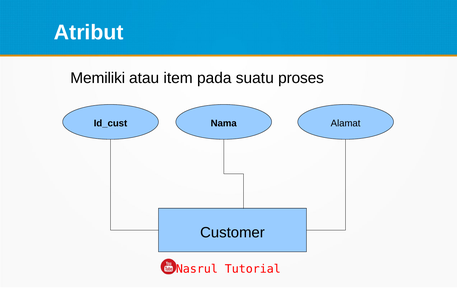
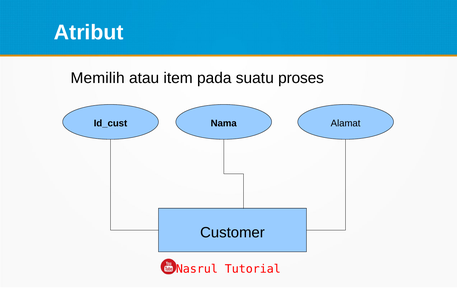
Memiliki: Memiliki -> Memilih
